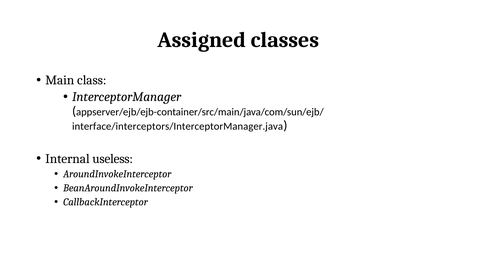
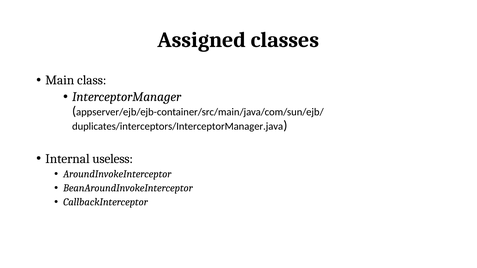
interface/interceptors/InterceptorManager.java: interface/interceptors/InterceptorManager.java -> duplicates/interceptors/InterceptorManager.java
